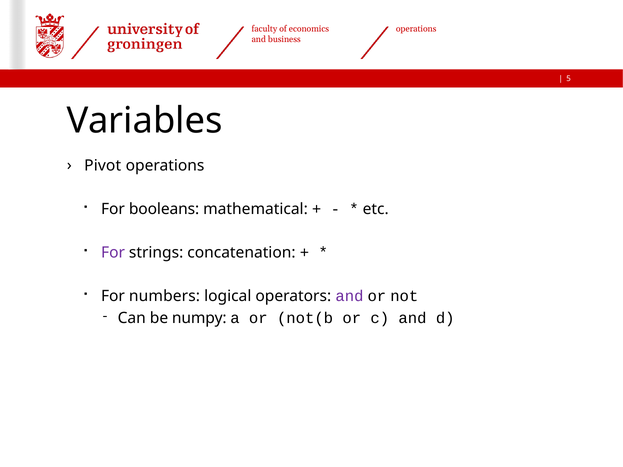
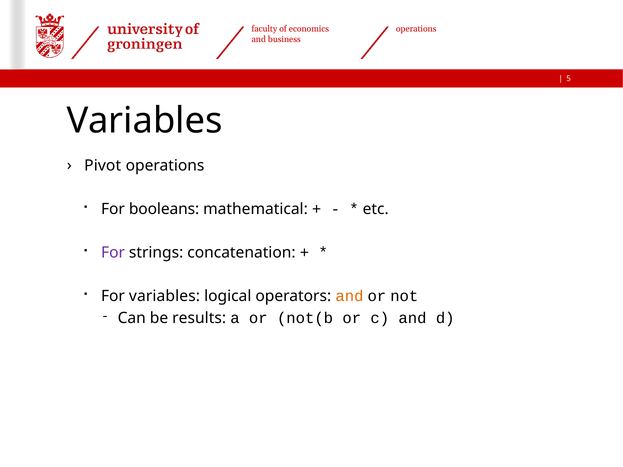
For numbers: numbers -> variables
and at (349, 296) colour: purple -> orange
numpy: numpy -> results
